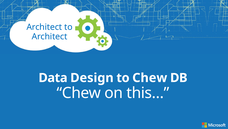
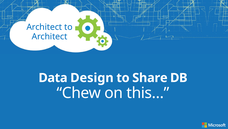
to Chew: Chew -> Share
